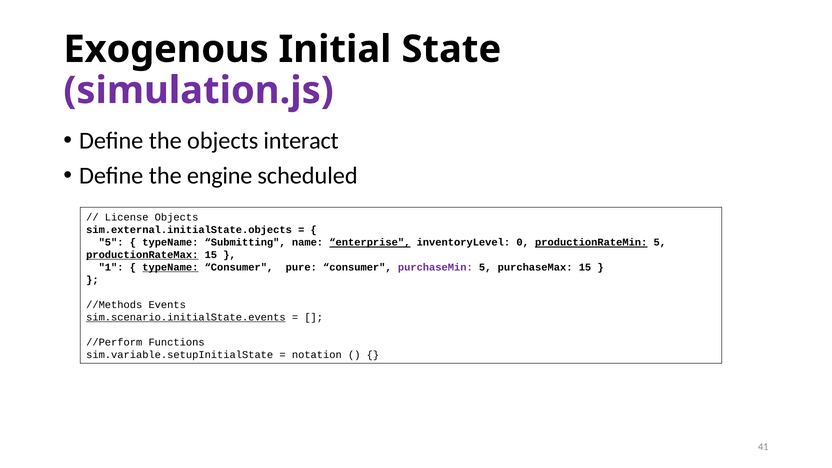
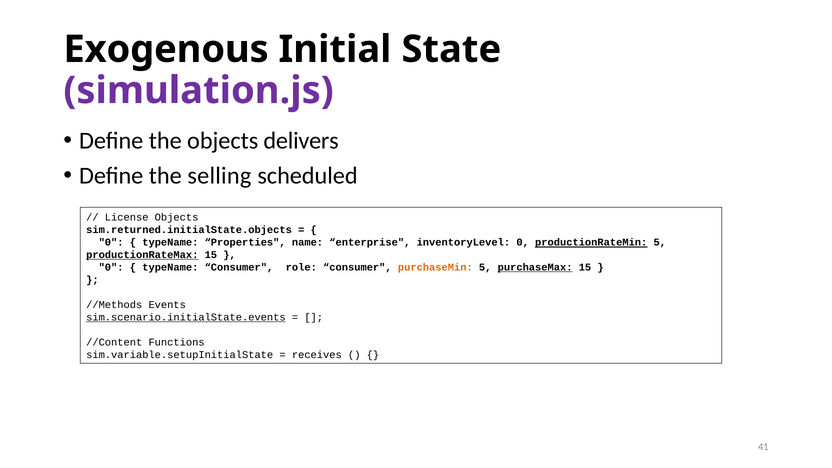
interact: interact -> delivers
engine: engine -> selling
sim.external.initialState.objects: sim.external.initialState.objects -> sim.returned.initialState.objects
5 at (111, 242): 5 -> 0
Submitting: Submitting -> Properties
enterprise underline: present -> none
1 at (111, 267): 1 -> 0
typeName at (170, 267) underline: present -> none
pure: pure -> role
purchaseMin colour: purple -> orange
purchaseMax underline: none -> present
//Perform: //Perform -> //Content
notation: notation -> receives
